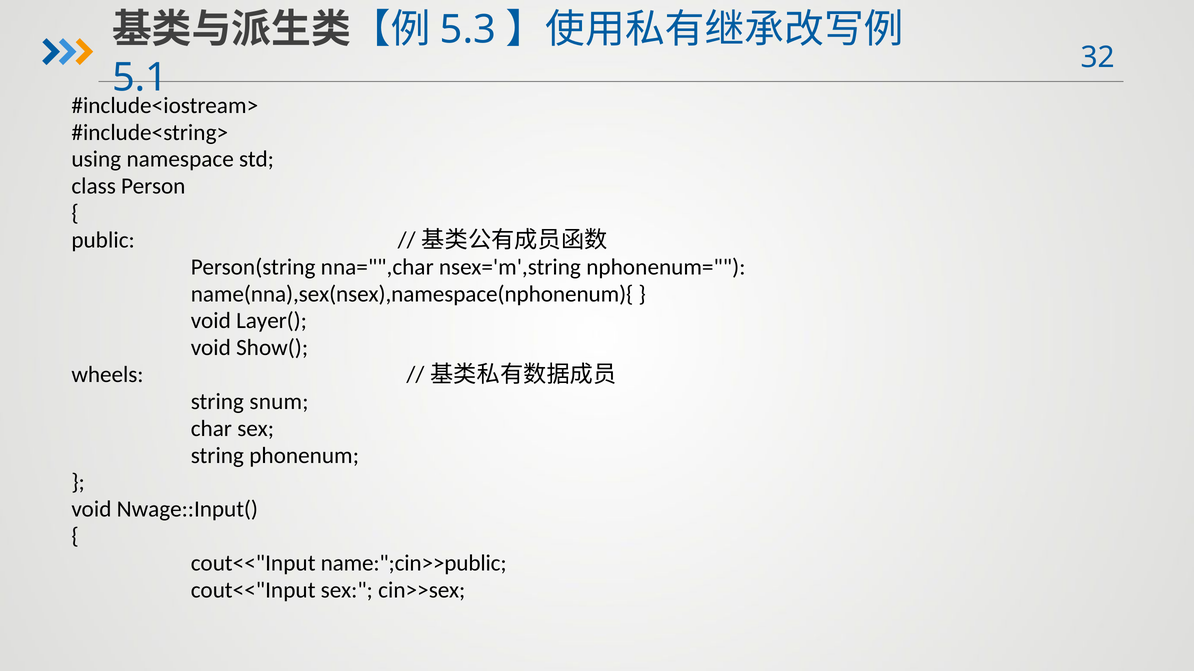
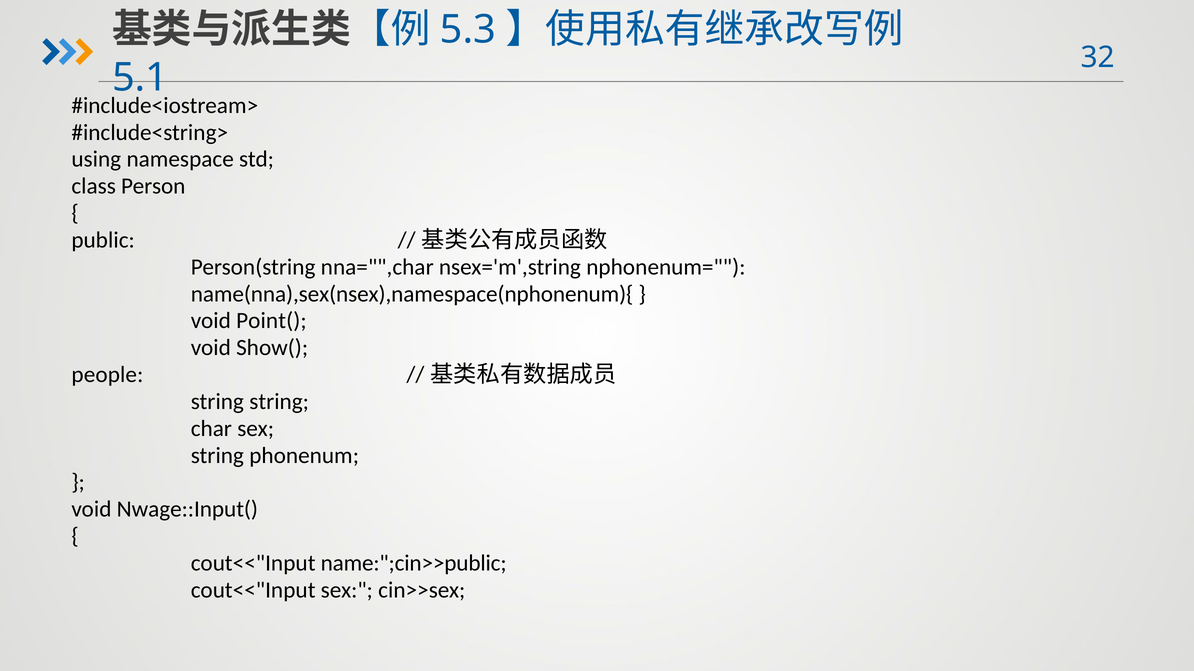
Layer(: Layer( -> Point(
wheels: wheels -> people
string snum: snum -> string
